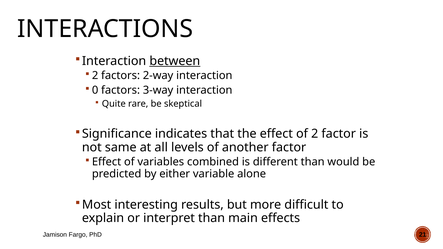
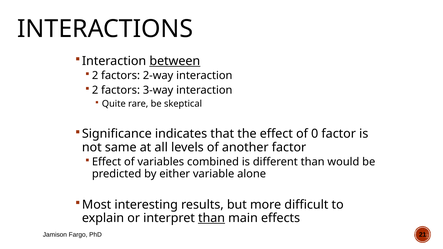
0 at (95, 90): 0 -> 2
of 2: 2 -> 0
than at (212, 218) underline: none -> present
